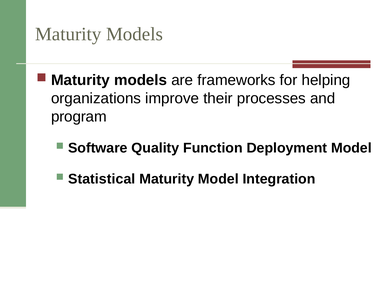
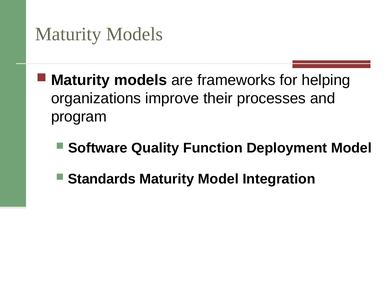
Statistical: Statistical -> Standards
